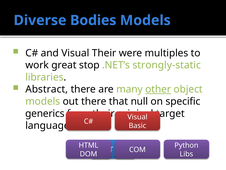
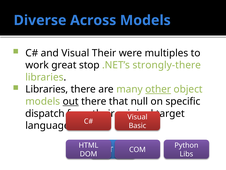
Bodies: Bodies -> Across
strongly-static: strongly-static -> strongly-there
Abstract at (47, 89): Abstract -> Libraries
out underline: none -> present
generics: generics -> dispatch
